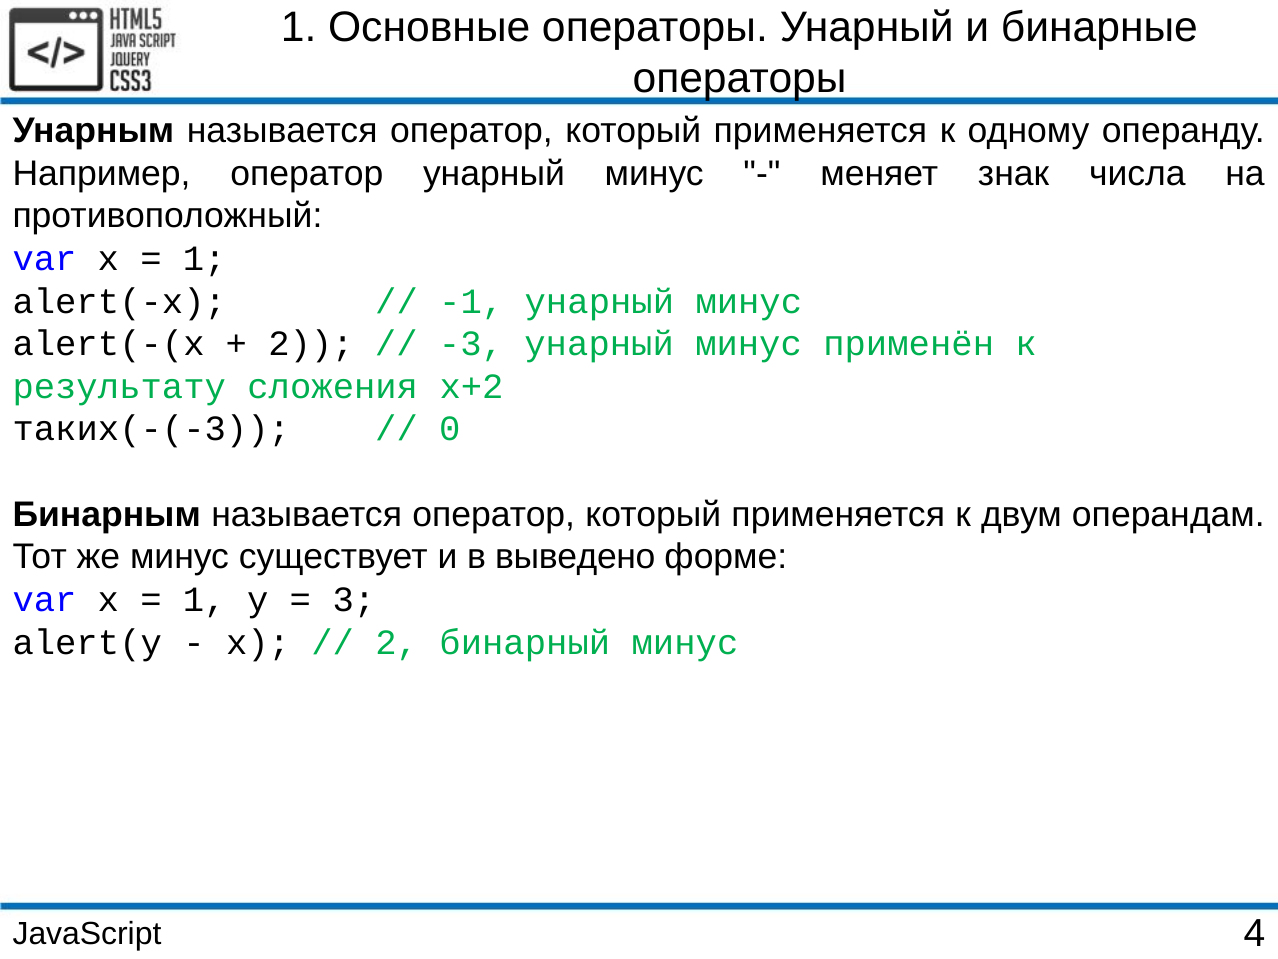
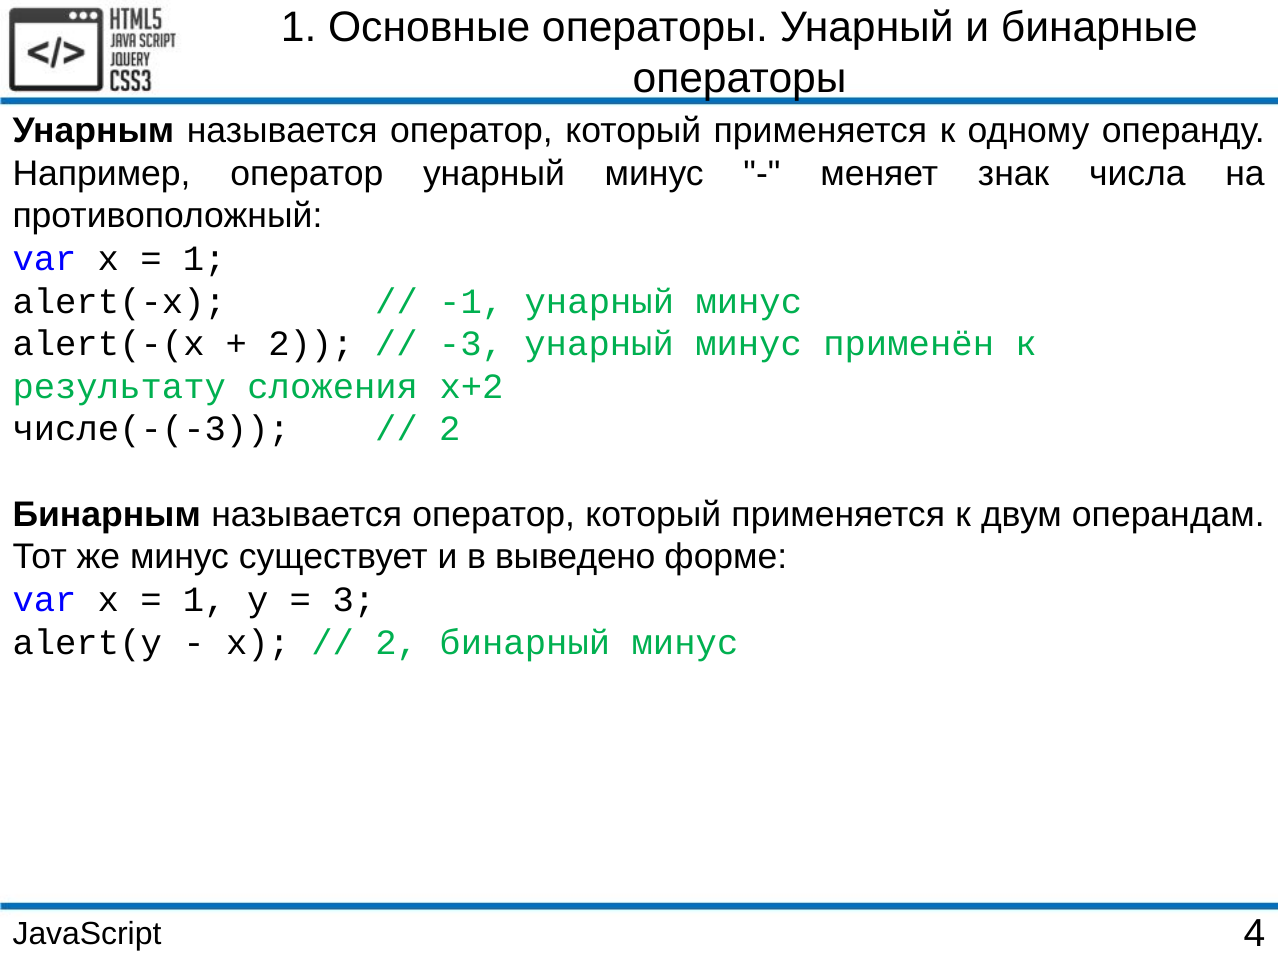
таких(-(-3: таких(-(-3 -> числе(-(-3
0 at (450, 429): 0 -> 2
